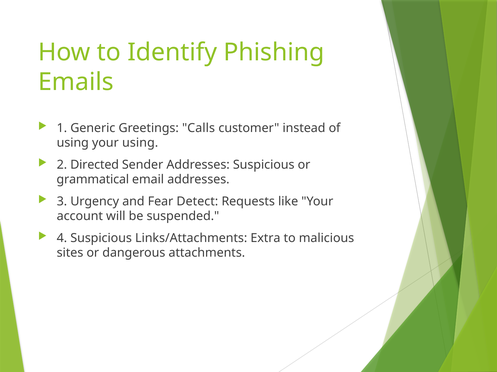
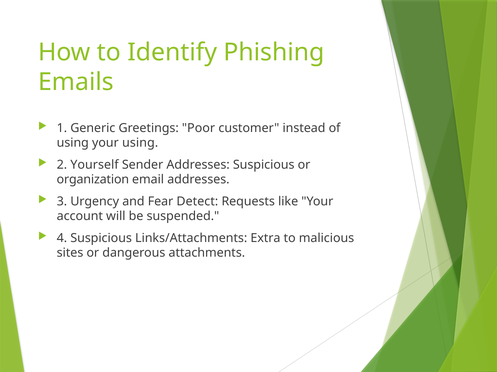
Calls: Calls -> Poor
Directed: Directed -> Yourself
grammatical: grammatical -> organization
